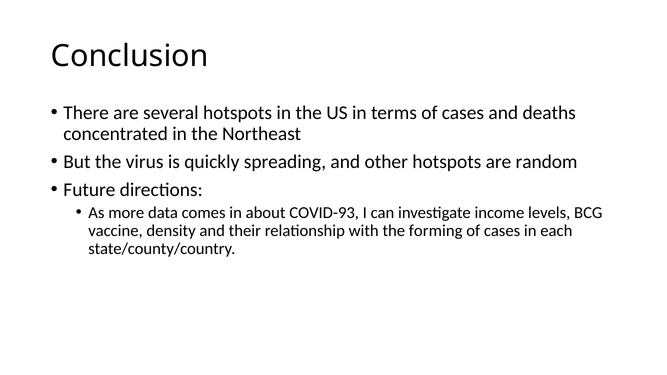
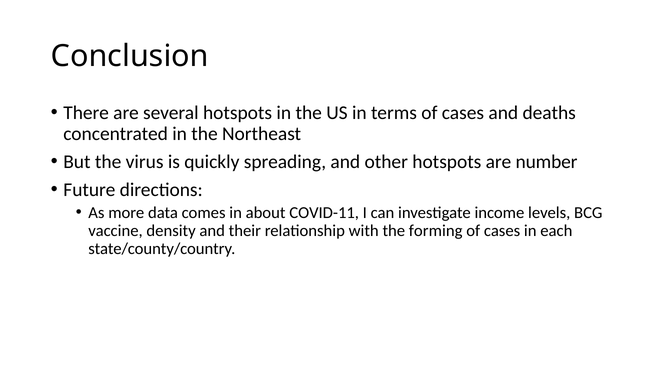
random: random -> number
COVID-93: COVID-93 -> COVID-11
